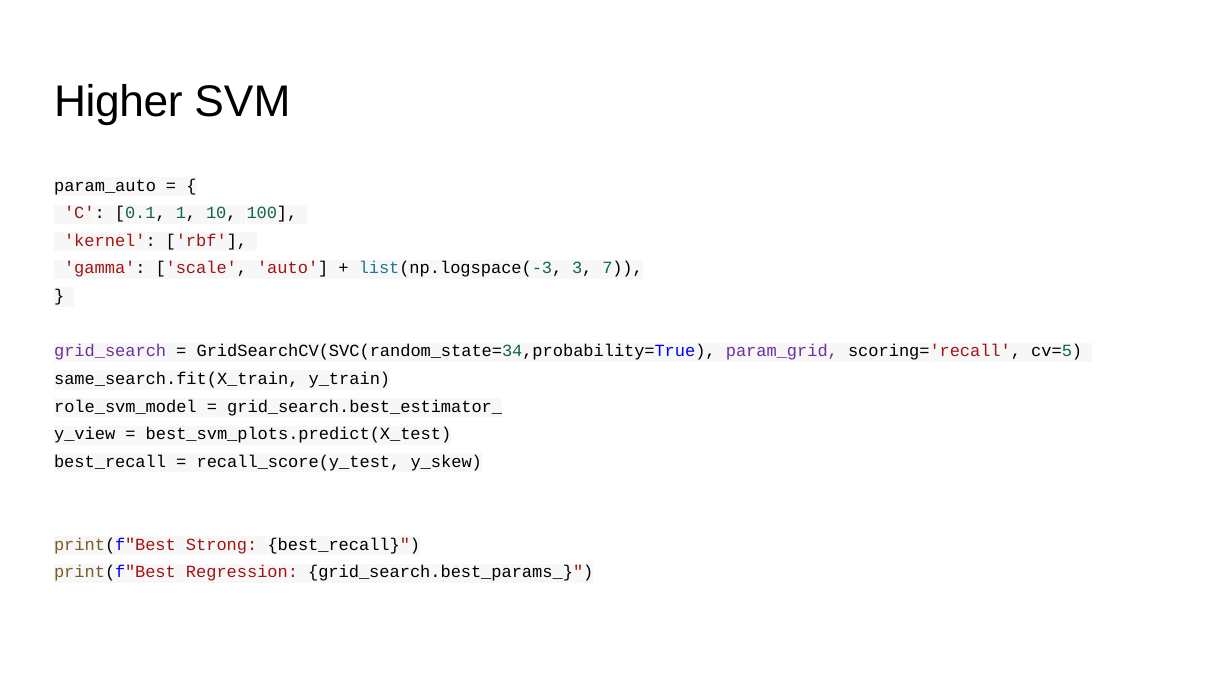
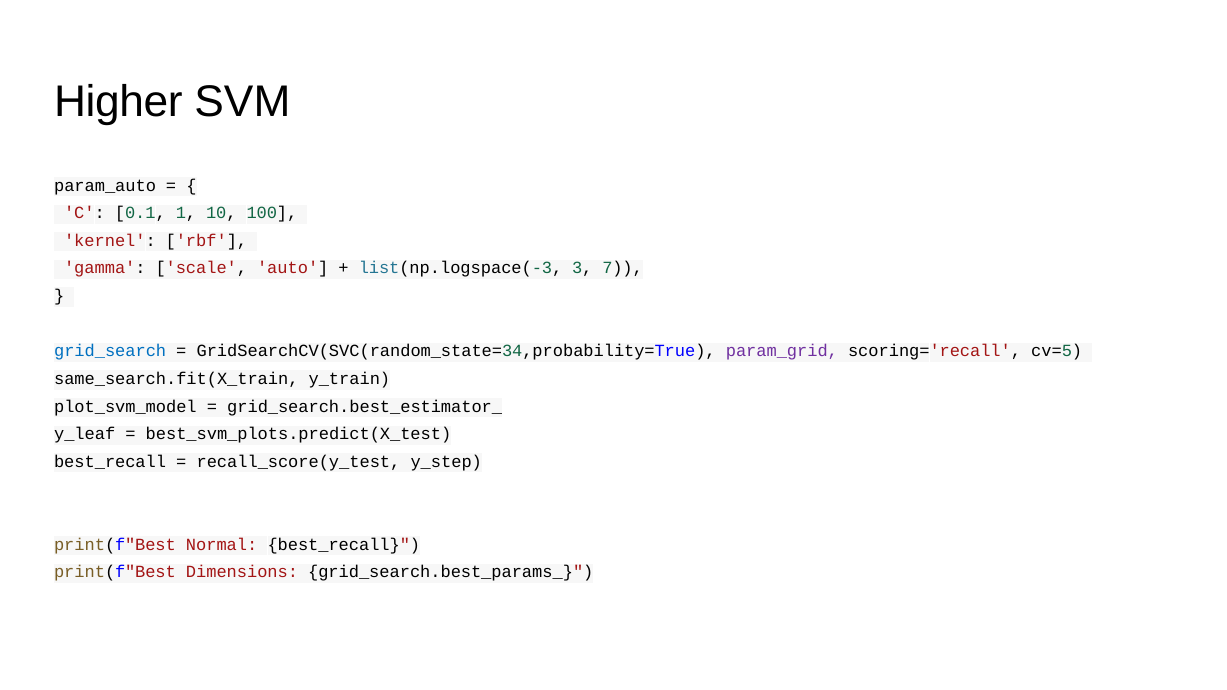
grid_search colour: purple -> blue
role_svm_model: role_svm_model -> plot_svm_model
y_view: y_view -> y_leaf
y_skew: y_skew -> y_step
Strong: Strong -> Normal
Regression: Regression -> Dimensions
